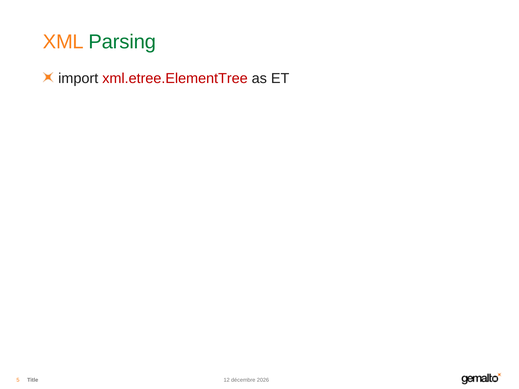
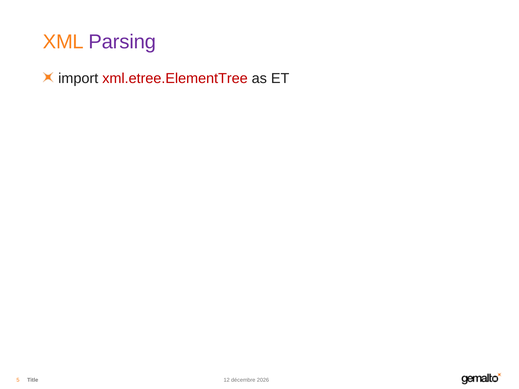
Parsing colour: green -> purple
